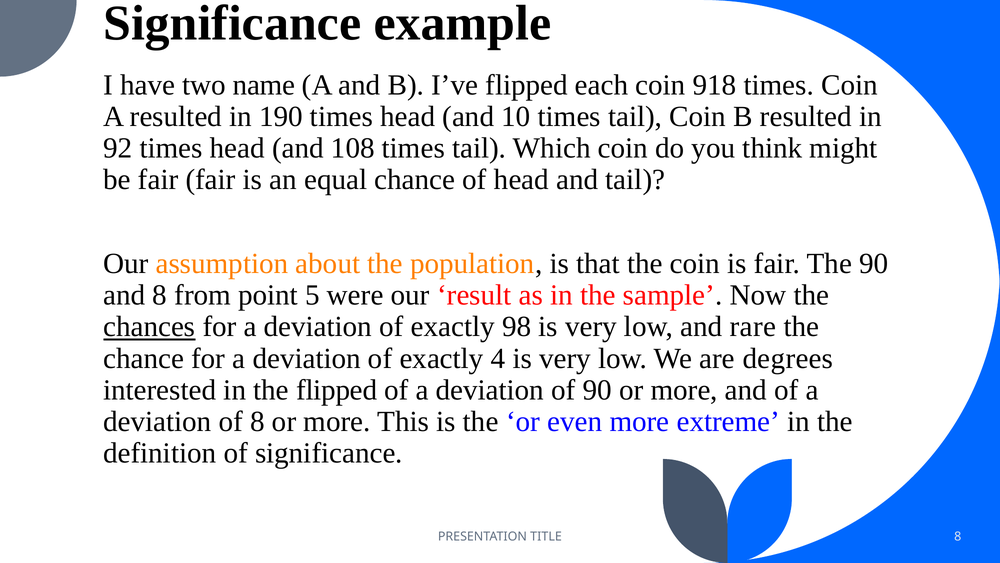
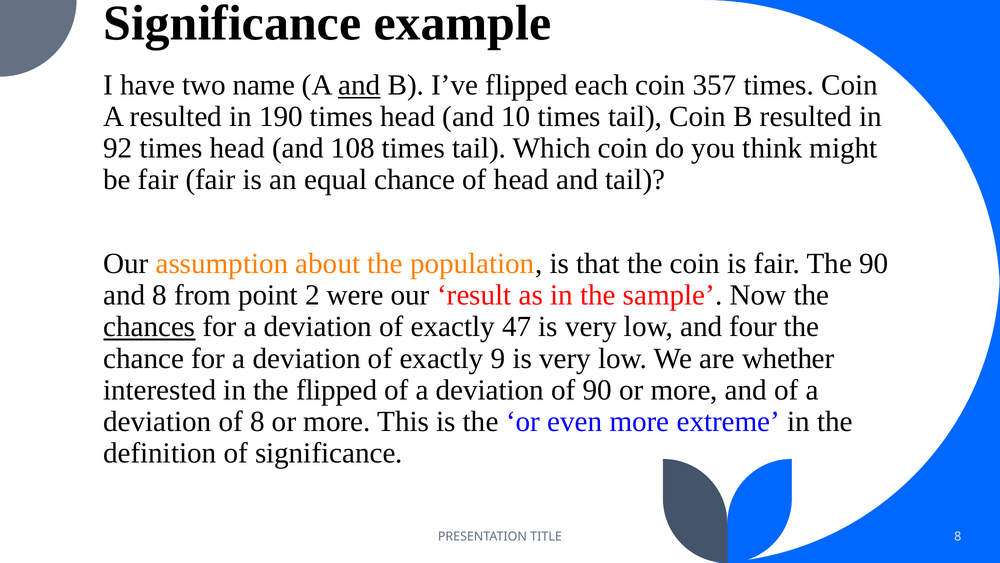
and at (359, 85) underline: none -> present
918: 918 -> 357
5: 5 -> 2
98: 98 -> 47
rare: rare -> four
4: 4 -> 9
degrees: degrees -> whether
